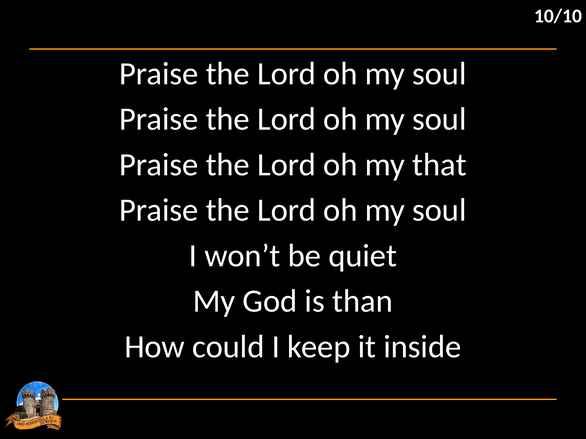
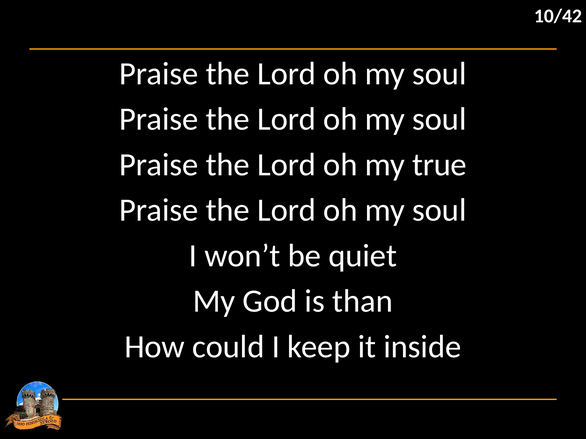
10/10: 10/10 -> 10/42
that: that -> true
